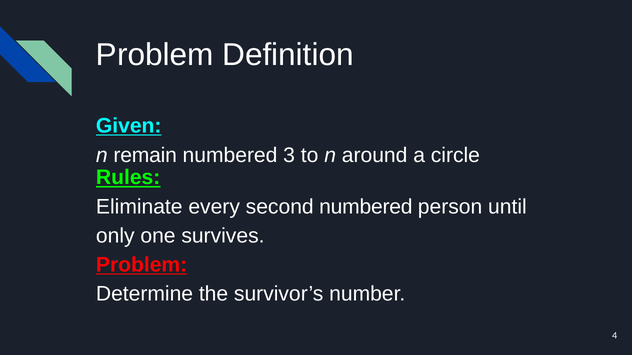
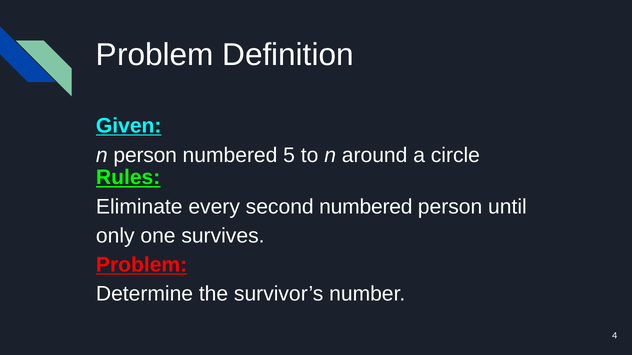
n remain: remain -> person
3: 3 -> 5
